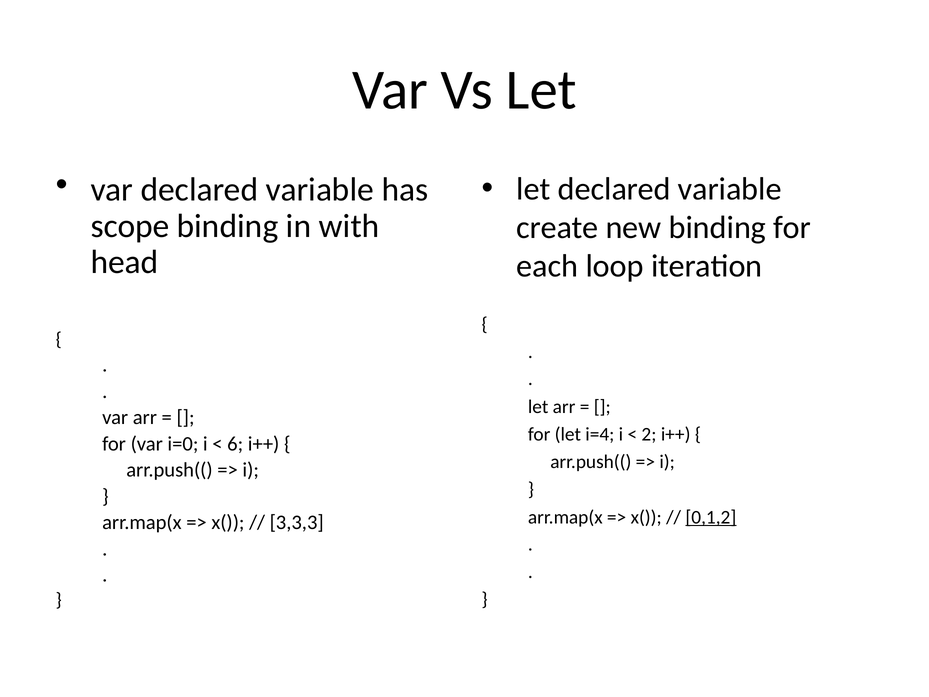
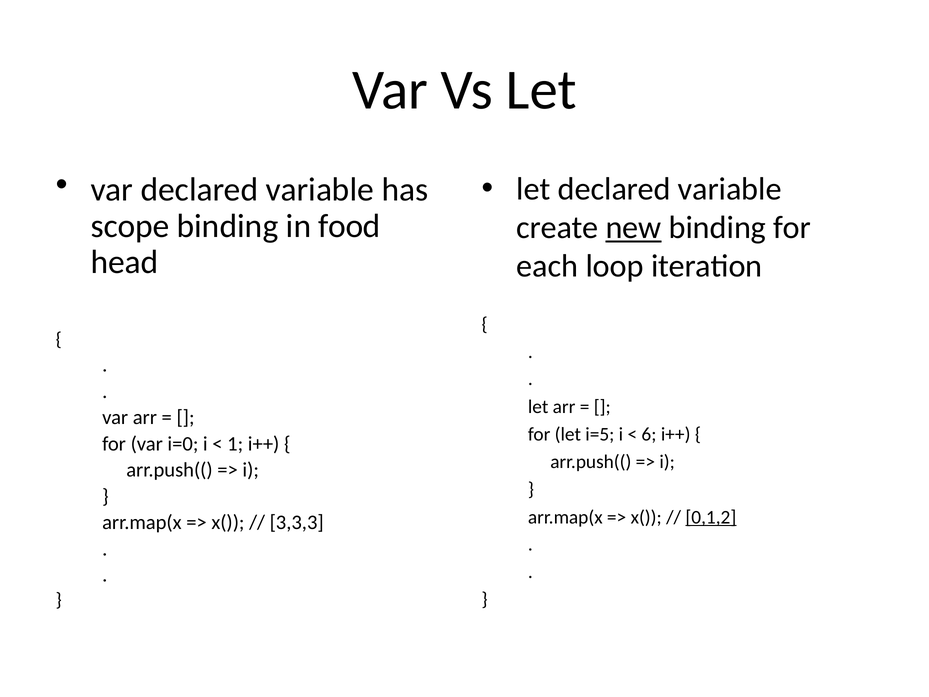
with: with -> food
new underline: none -> present
i=4: i=4 -> i=5
2: 2 -> 6
6: 6 -> 1
